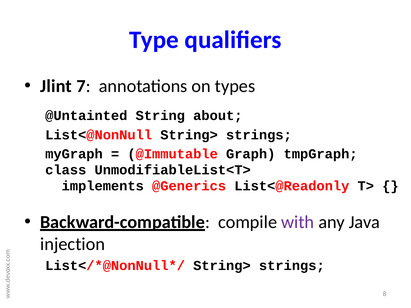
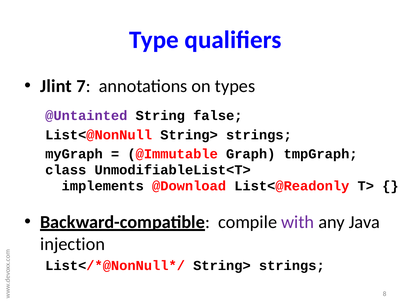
@Untainted colour: black -> purple
about: about -> false
@Generics: @Generics -> @Download
